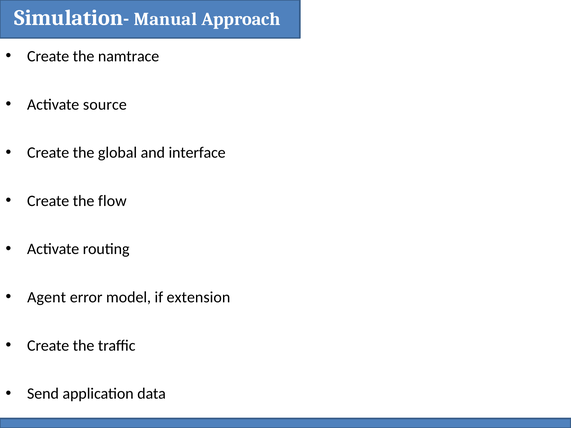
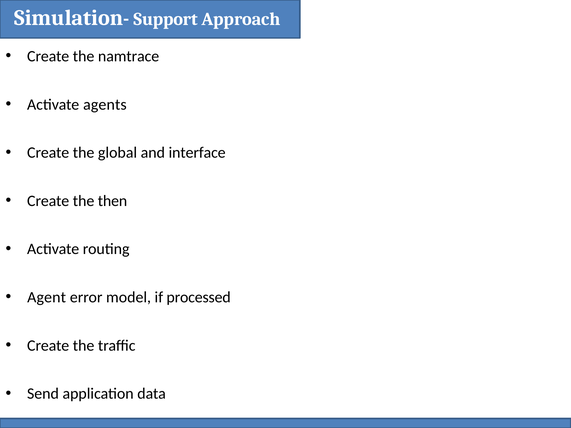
Manual: Manual -> Support
source: source -> agents
flow: flow -> then
extension: extension -> processed
